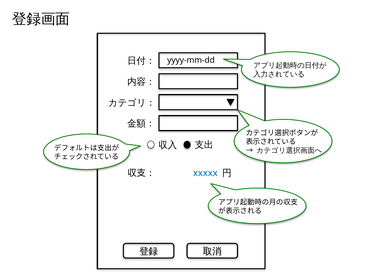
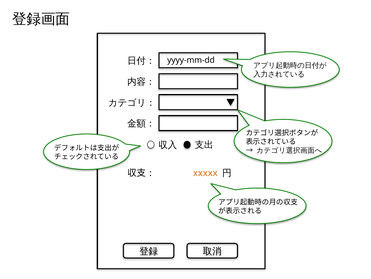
xxxxx colour: blue -> orange
